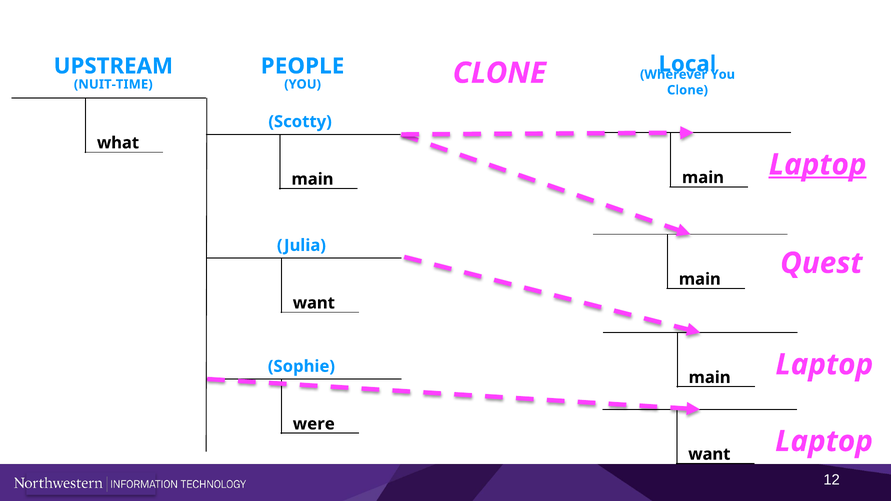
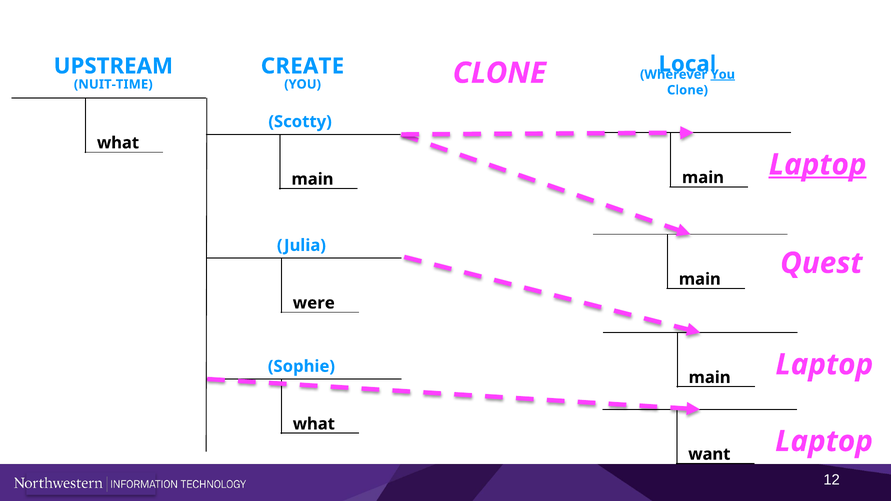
PEOPLE: PEOPLE -> CREATE
You at (723, 75) underline: none -> present
want at (314, 303): want -> were
were at (314, 424): were -> what
